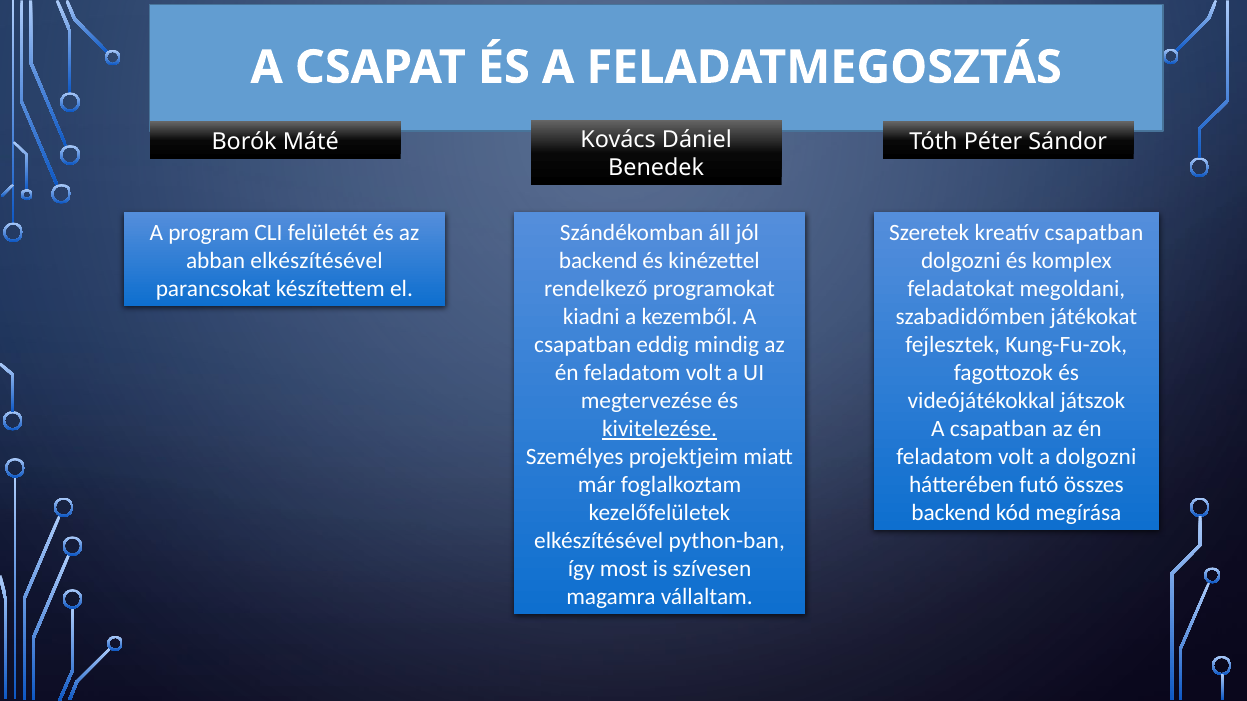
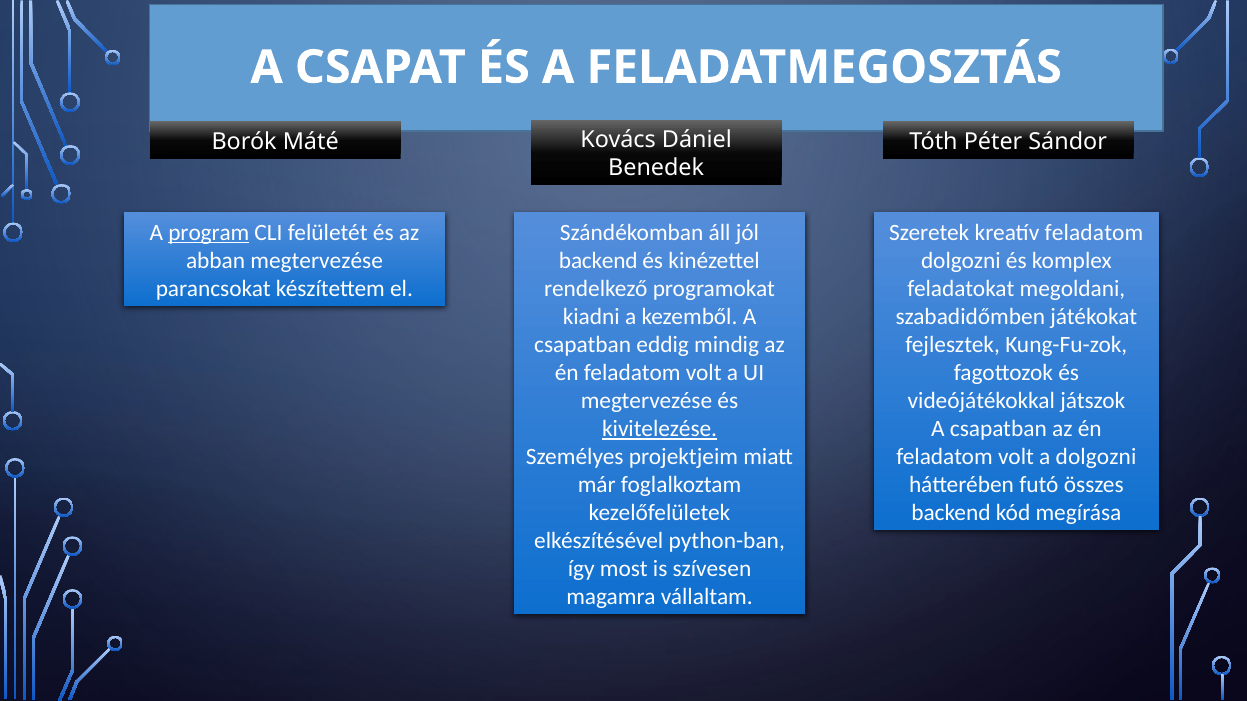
program underline: none -> present
kreatív csapatban: csapatban -> feladatom
abban elkészítésével: elkészítésével -> megtervezése
